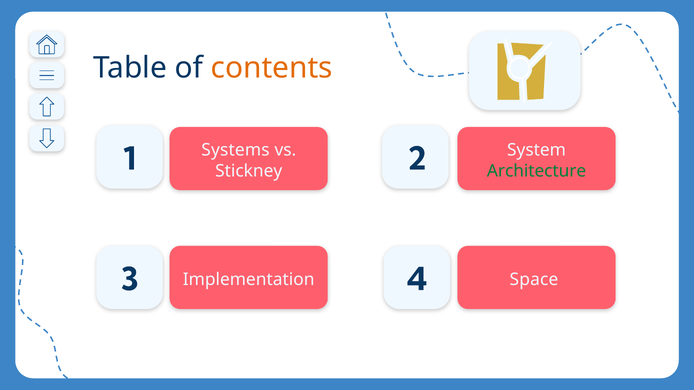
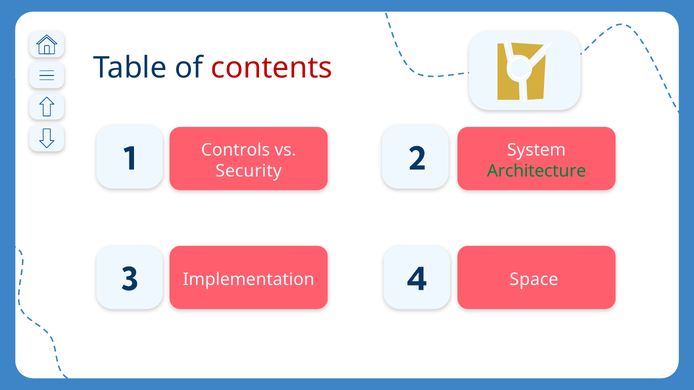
contents colour: orange -> red
Systems: Systems -> Controls
Stickney: Stickney -> Security
